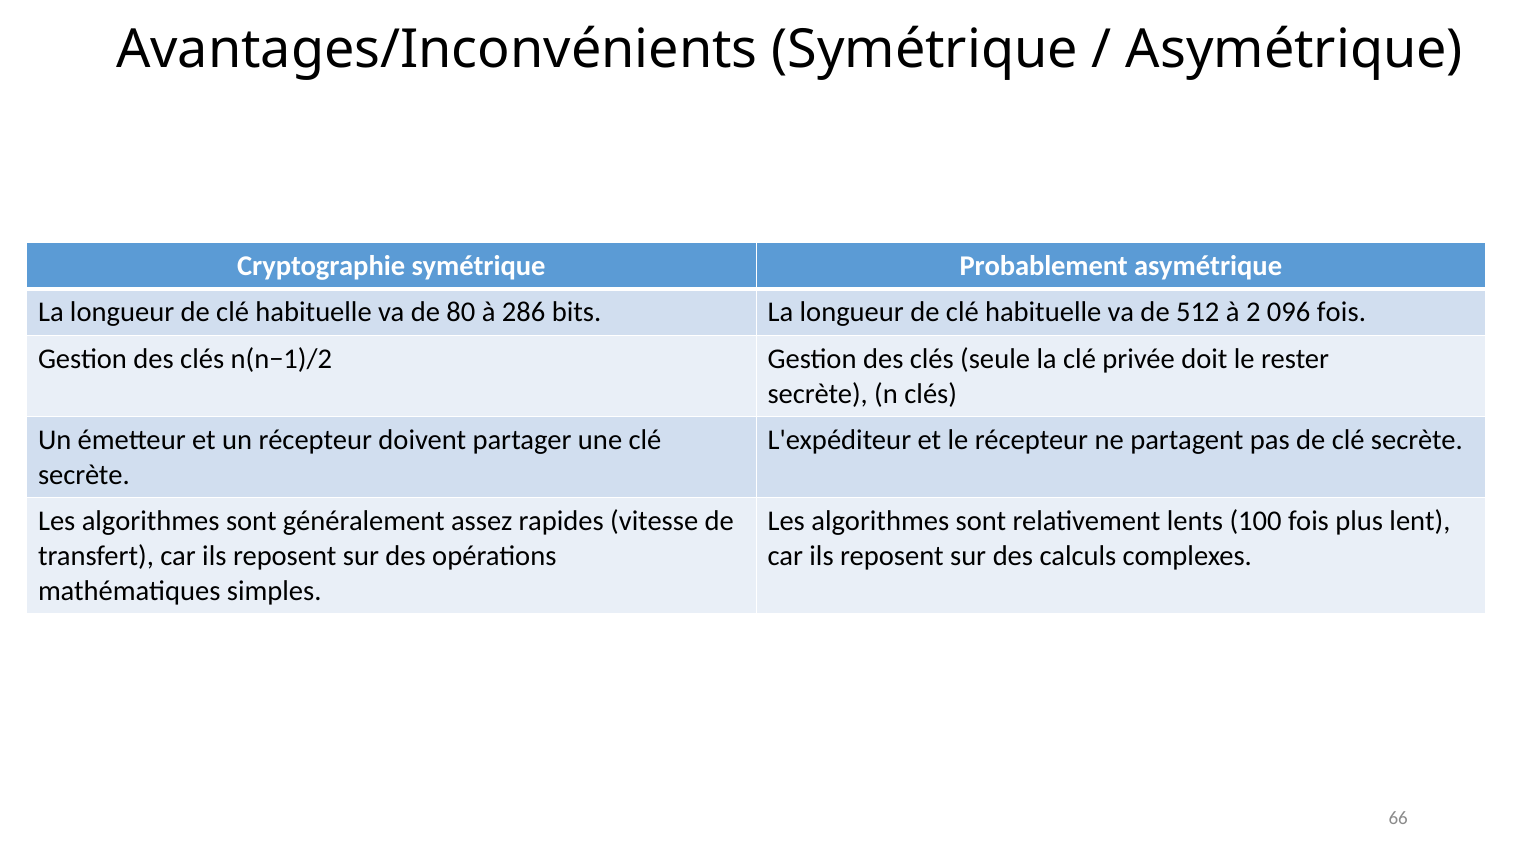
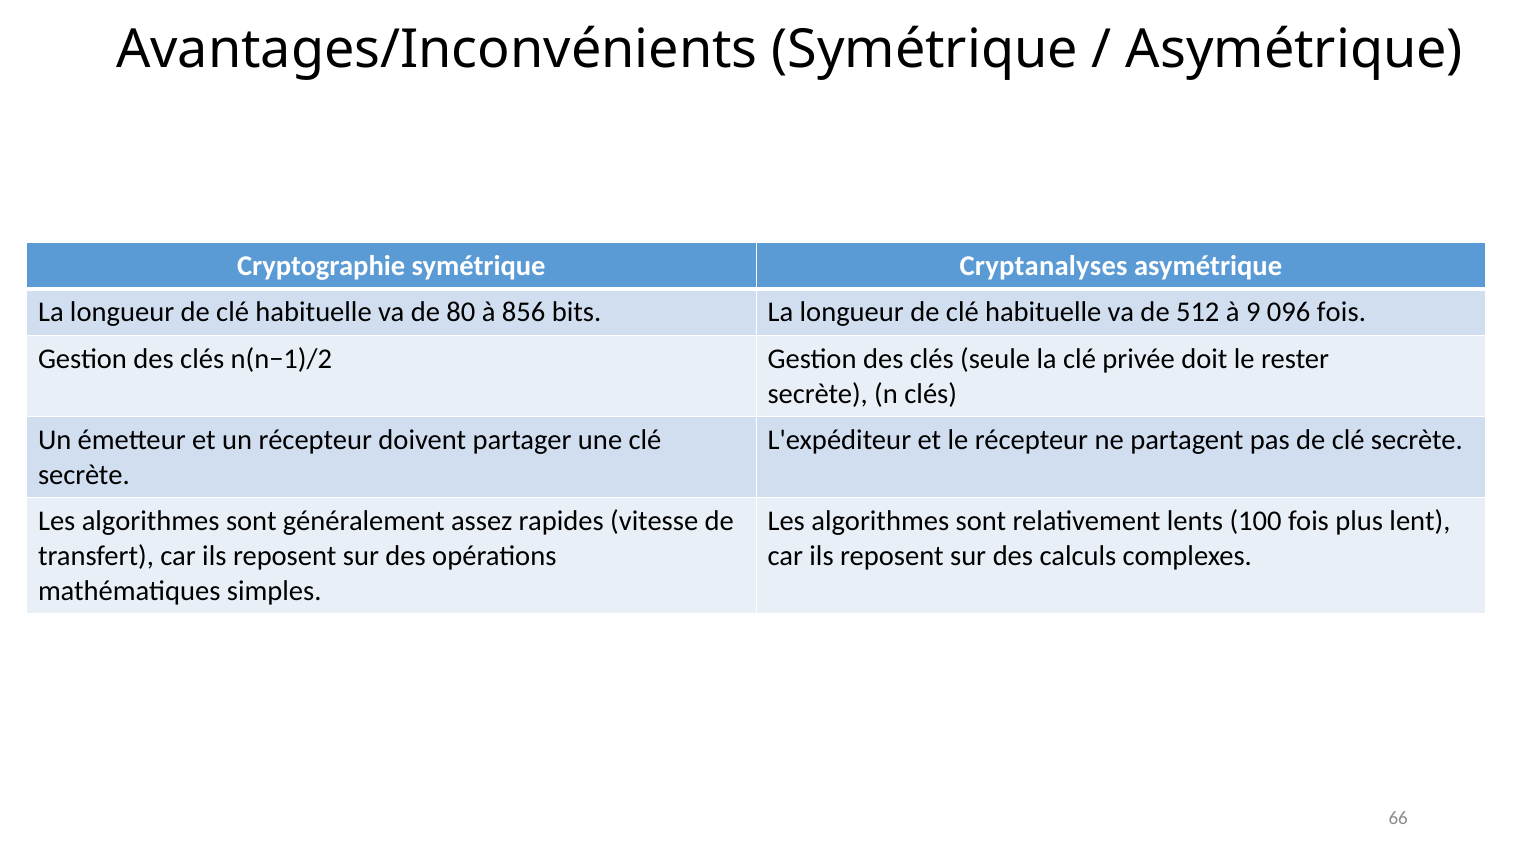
Probablement: Probablement -> Cryptanalyses
286: 286 -> 856
2: 2 -> 9
